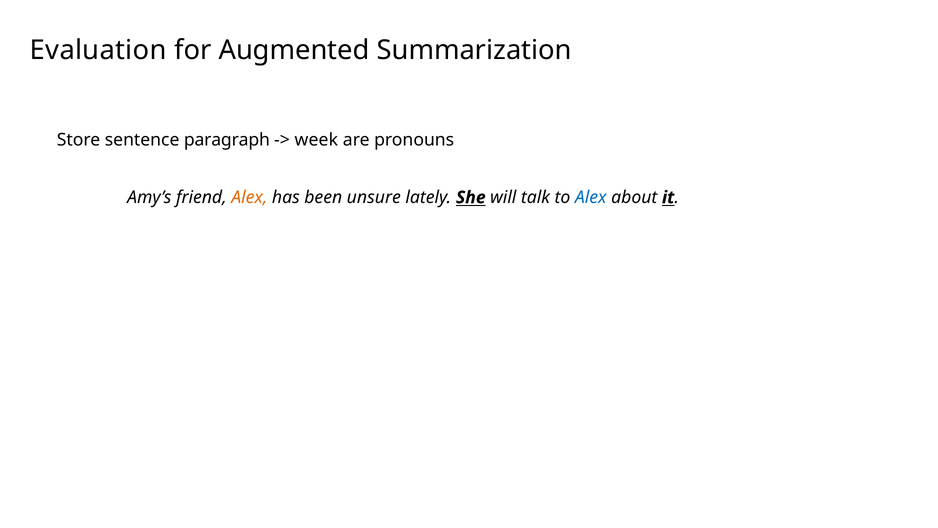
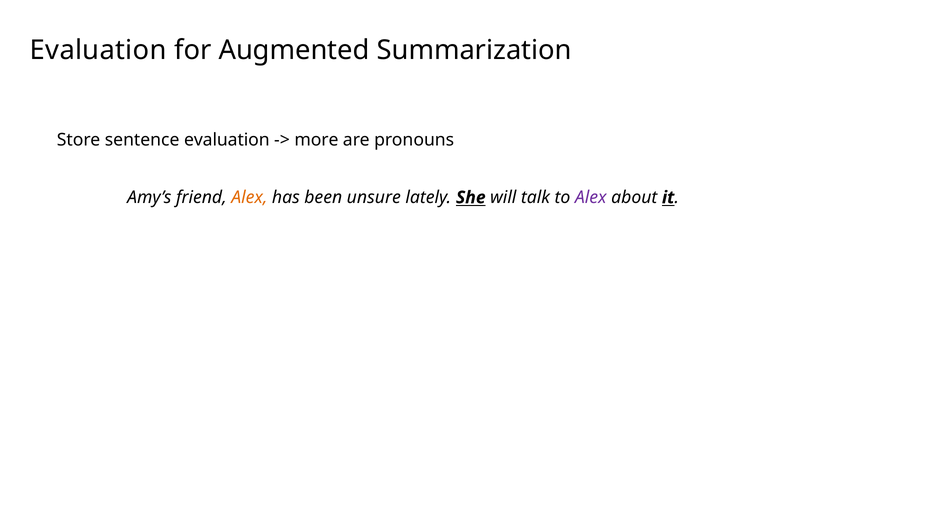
sentence paragraph: paragraph -> evaluation
week: week -> more
Alex at (591, 197) colour: blue -> purple
